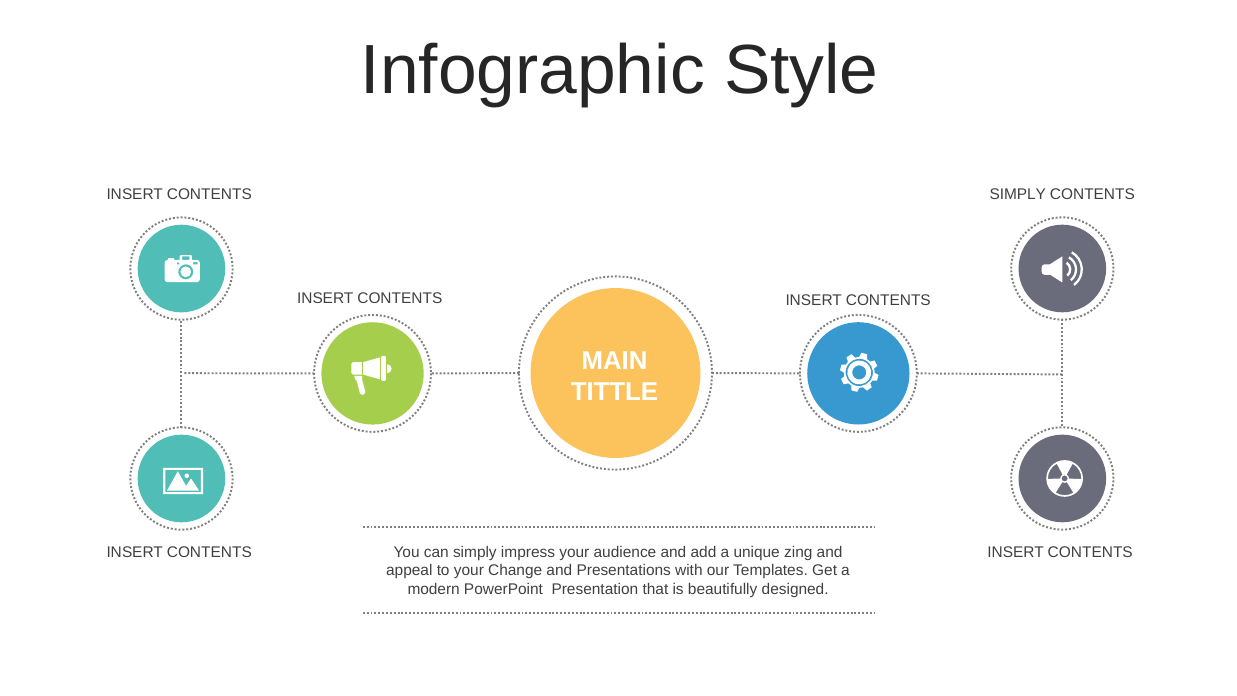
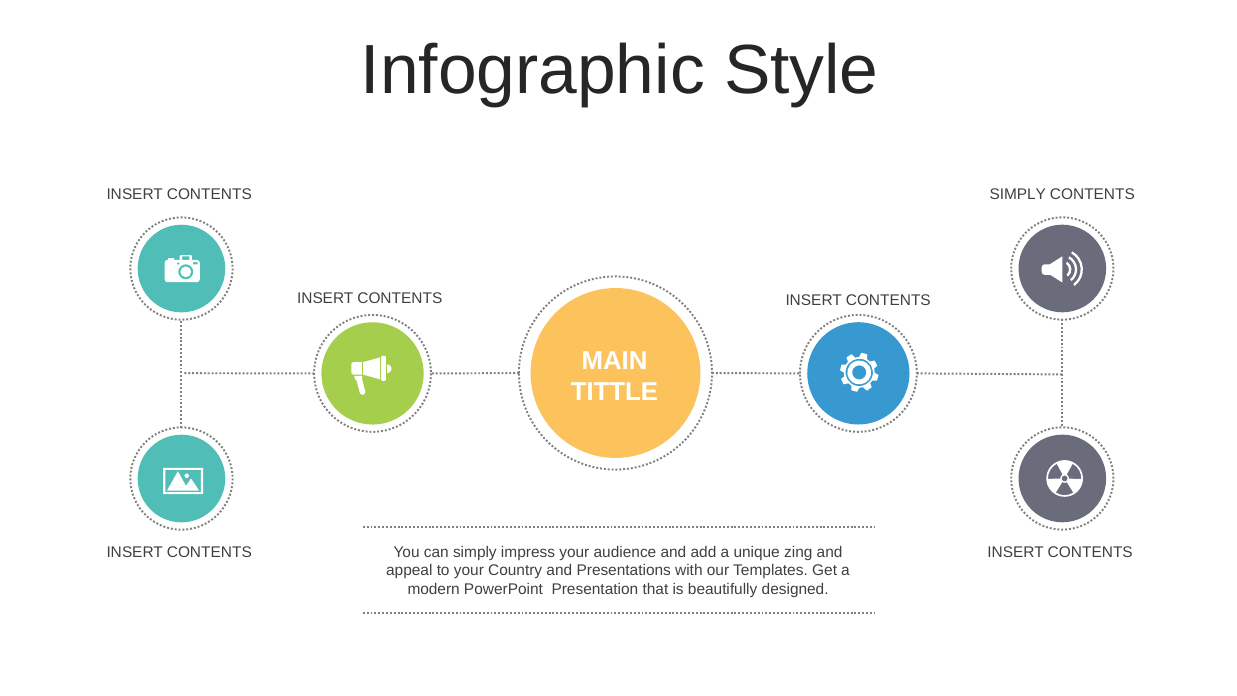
Change: Change -> Country
